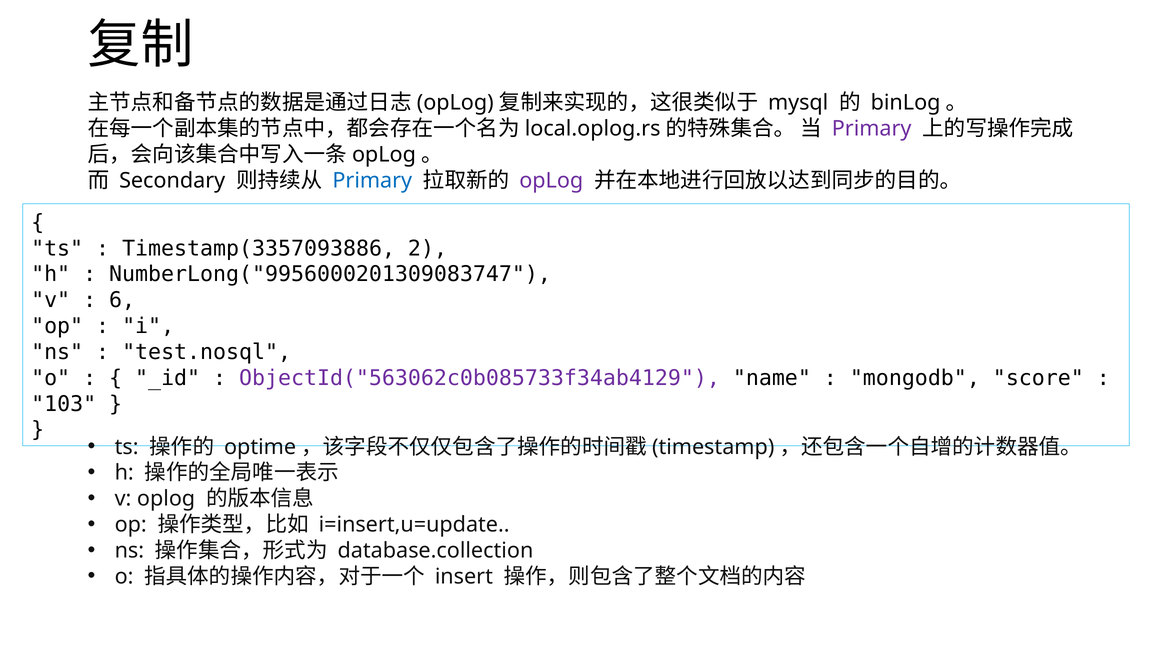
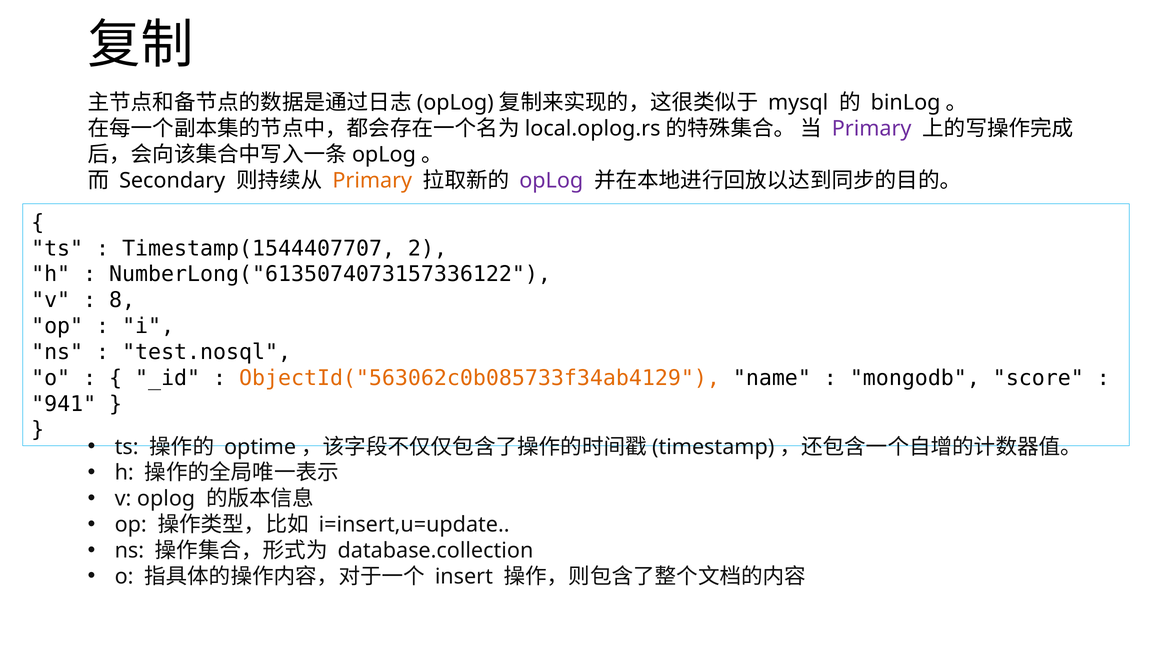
Primary at (372, 181) colour: blue -> orange
Timestamp(3357093886: Timestamp(3357093886 -> Timestamp(1544407707
NumberLong("9956000201309083747: NumberLong("9956000201309083747 -> NumberLong("6135074073157336122
6: 6 -> 8
ObjectId("563062c0b085733f34ab4129 colour: purple -> orange
103: 103 -> 941
